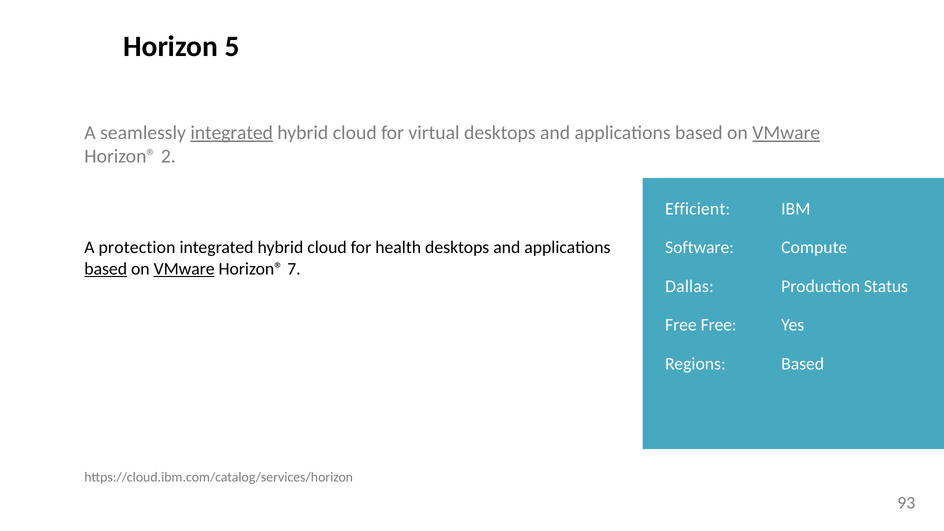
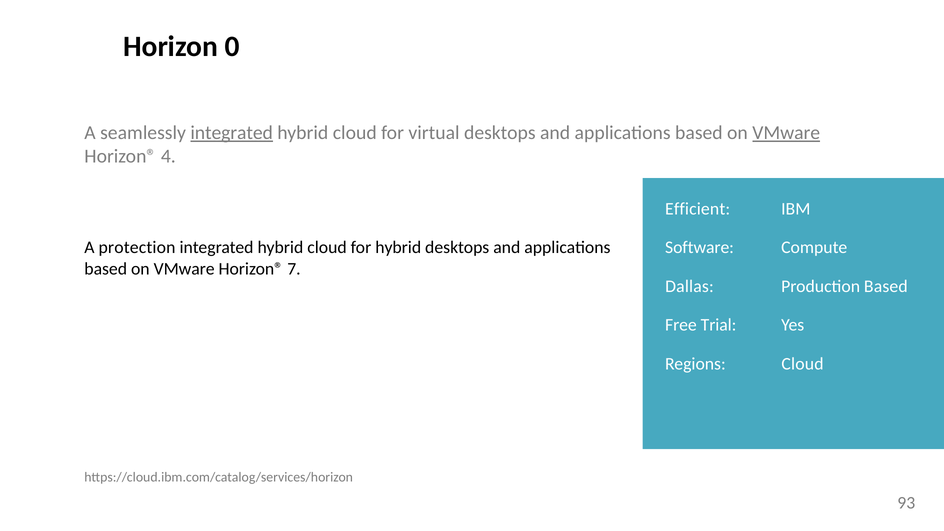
5: 5 -> 0
2: 2 -> 4
for health: health -> hybrid
based at (106, 269) underline: present -> none
VMware at (184, 269) underline: present -> none
Production Status: Status -> Based
Free Free: Free -> Trial
Regions Based: Based -> Cloud
